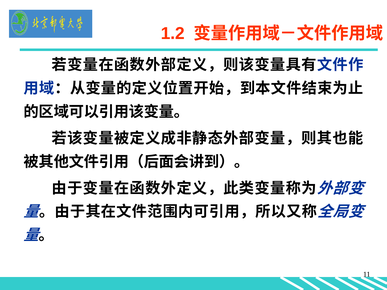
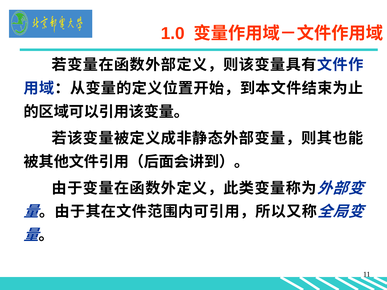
1.2: 1.2 -> 1.0
